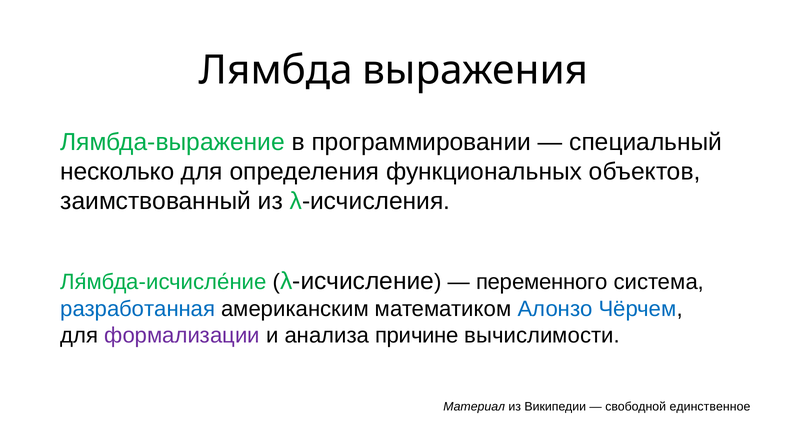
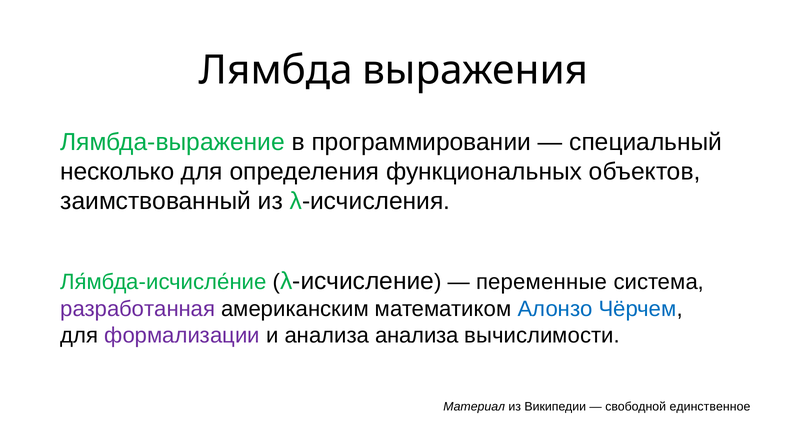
переменного: переменного -> переменные
разработанная colour: blue -> purple
анализа причине: причине -> анализа
